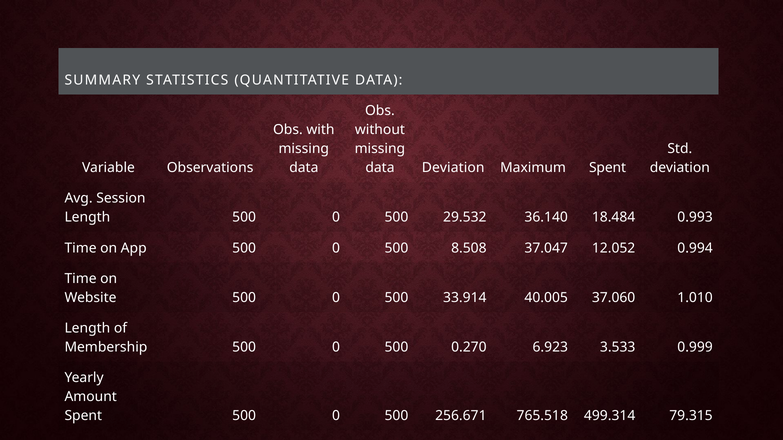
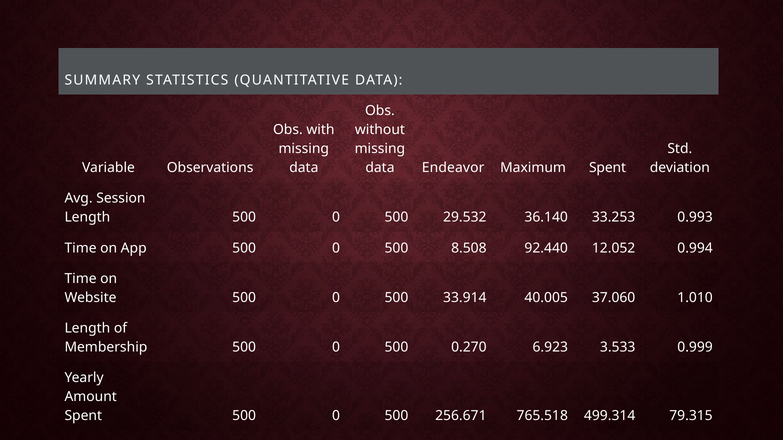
data Deviation: Deviation -> Endeavor
18.484: 18.484 -> 33.253
37.047: 37.047 -> 92.440
